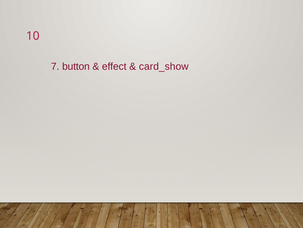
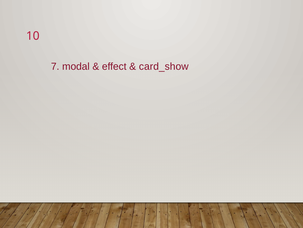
button: button -> modal
